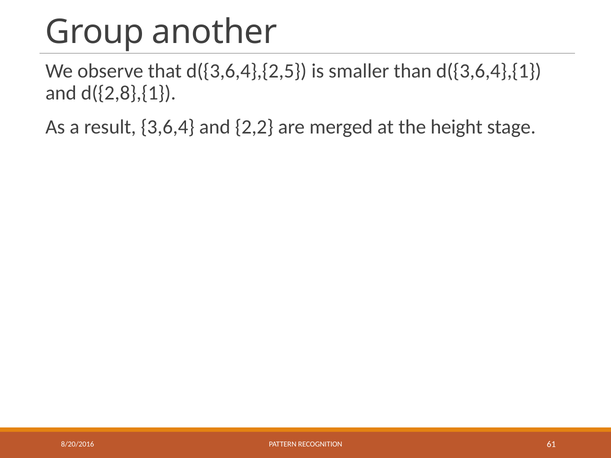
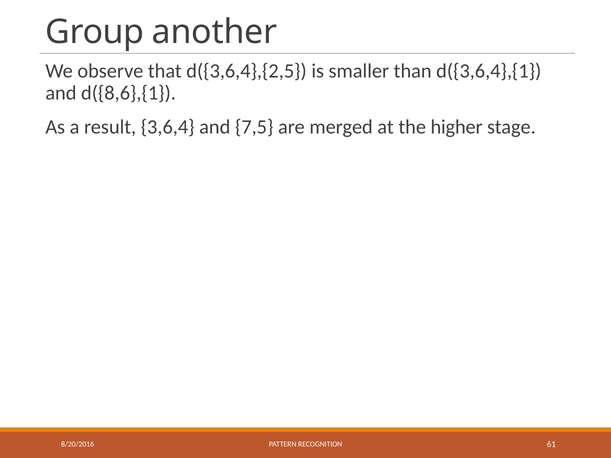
d({2,8},{1: d({2,8},{1 -> d({8,6},{1
2,2: 2,2 -> 7,5
height: height -> higher
